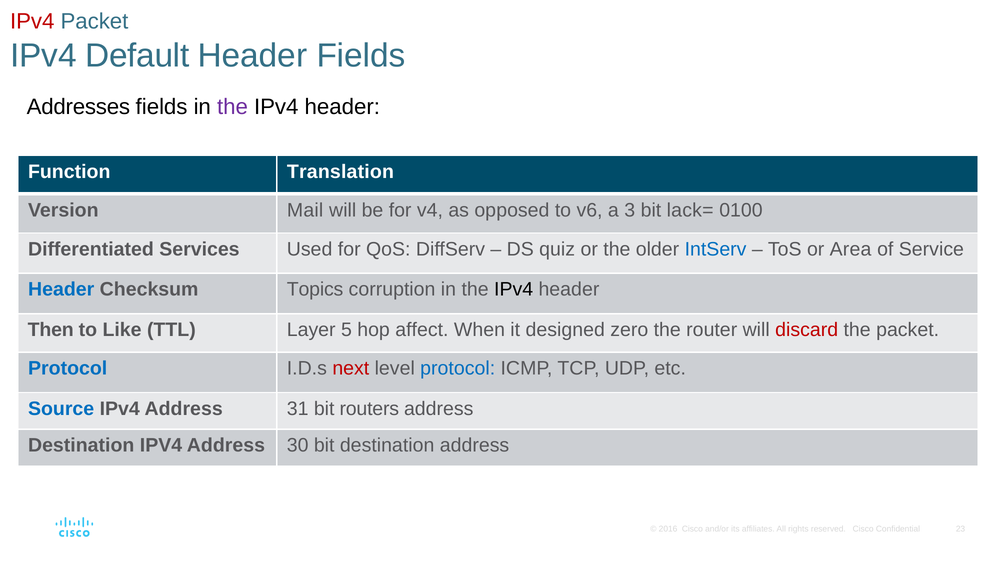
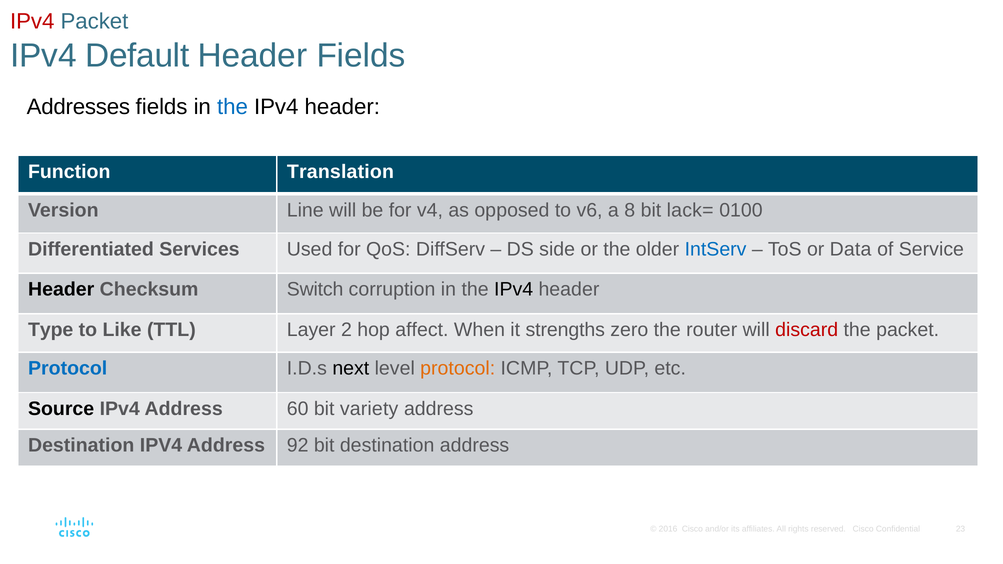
the at (232, 107) colour: purple -> blue
Mail: Mail -> Line
3: 3 -> 8
quiz: quiz -> side
Area: Area -> Data
Header at (61, 290) colour: blue -> black
Topics: Topics -> Switch
Then: Then -> Type
5: 5 -> 2
designed: designed -> strengths
next colour: red -> black
protocol at (458, 369) colour: blue -> orange
Source colour: blue -> black
31: 31 -> 60
routers: routers -> variety
30: 30 -> 92
